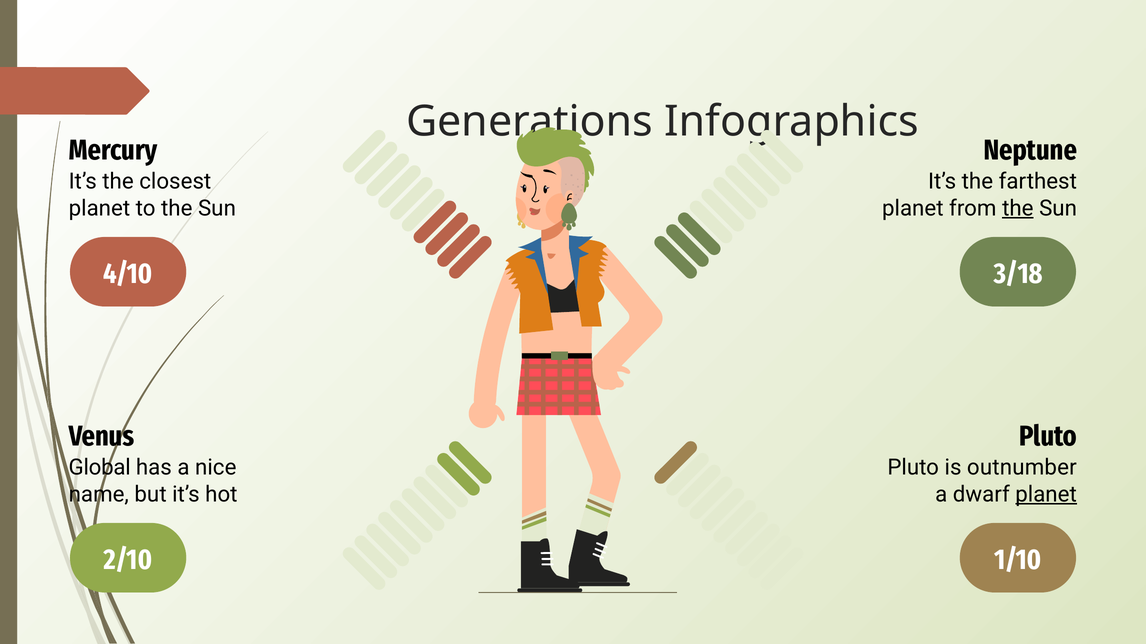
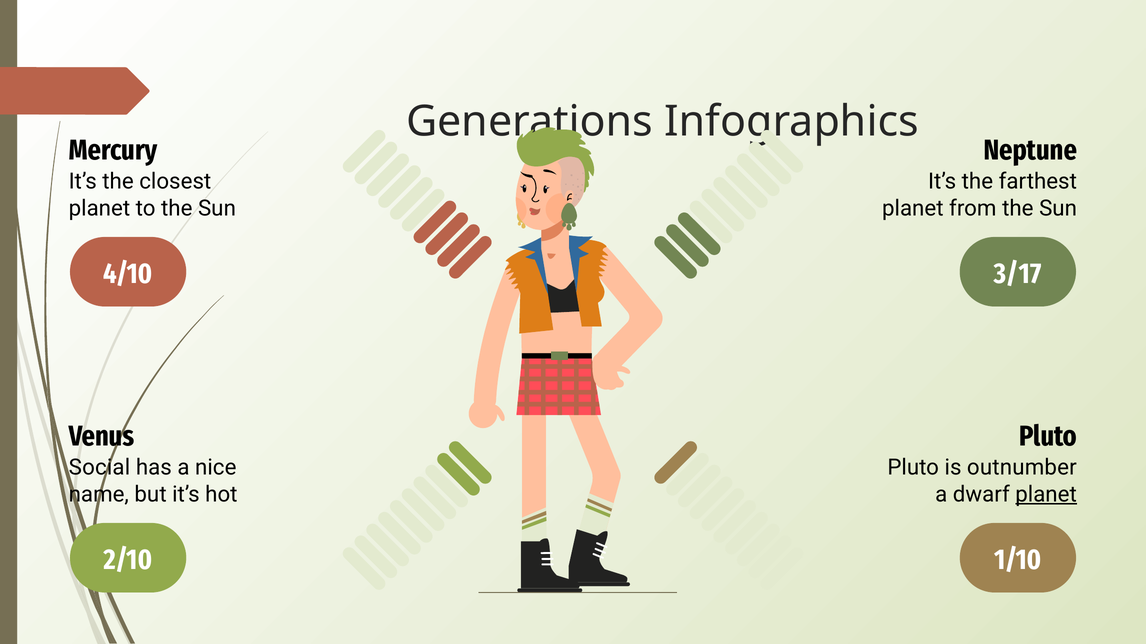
the at (1018, 208) underline: present -> none
3/18: 3/18 -> 3/17
Global: Global -> Social
